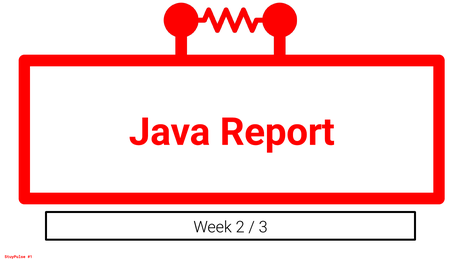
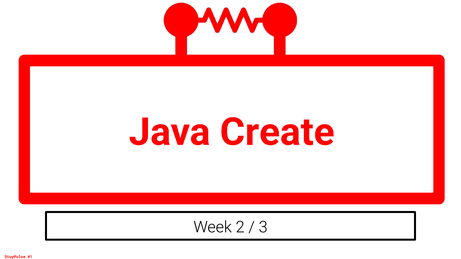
Report: Report -> Create
